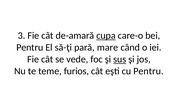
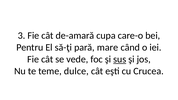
cupa underline: present -> none
furios: furios -> dulce
cu Pentru: Pentru -> Crucea
